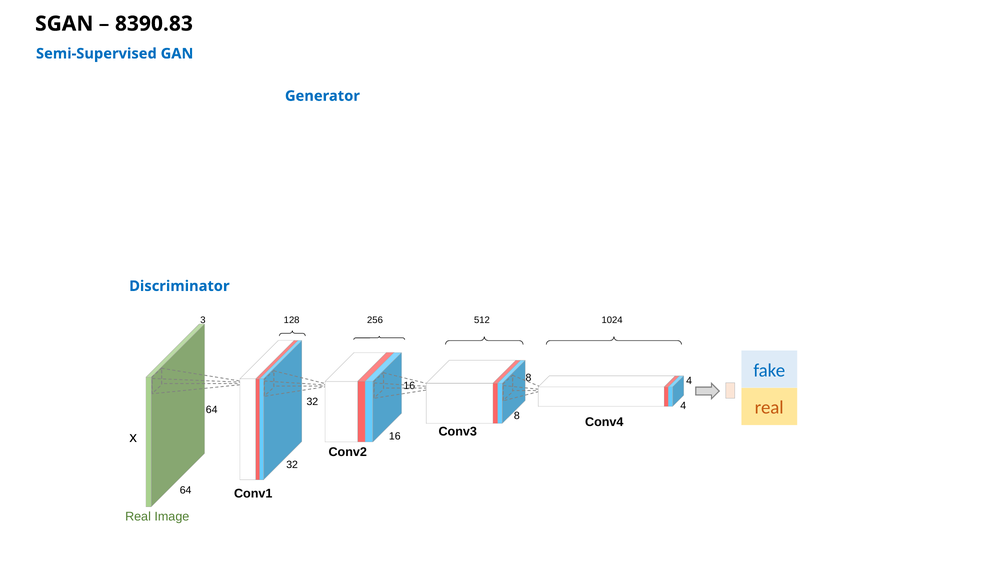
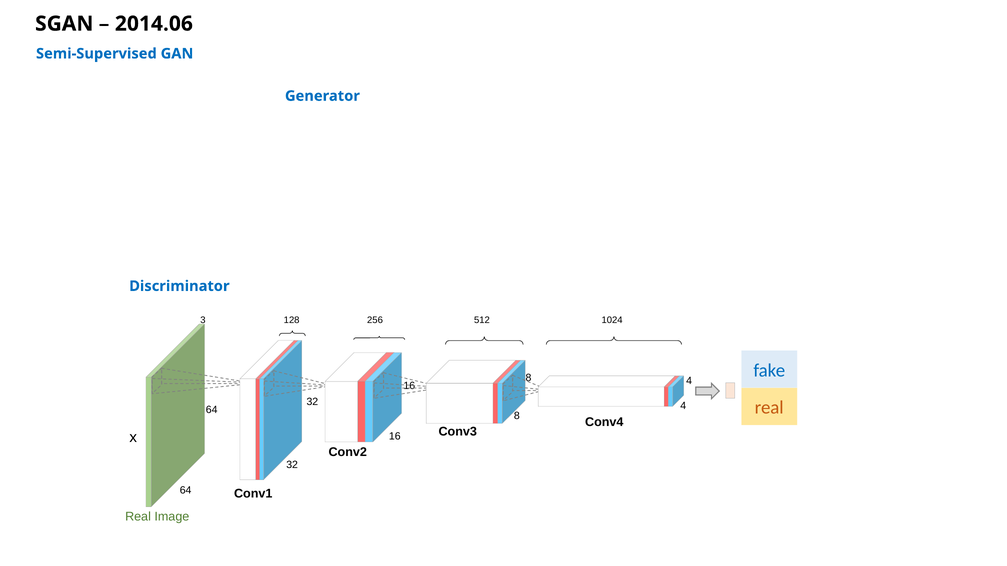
8390.83: 8390.83 -> 2014.06
